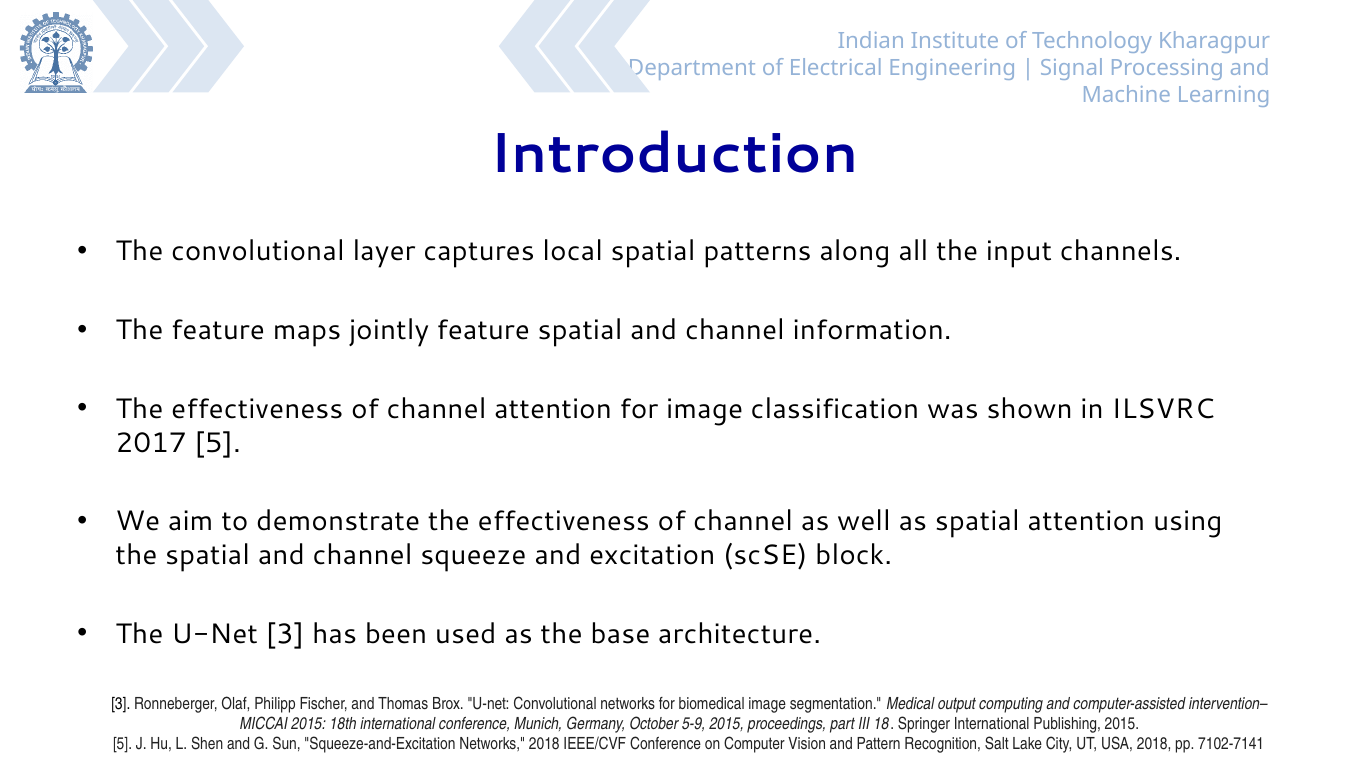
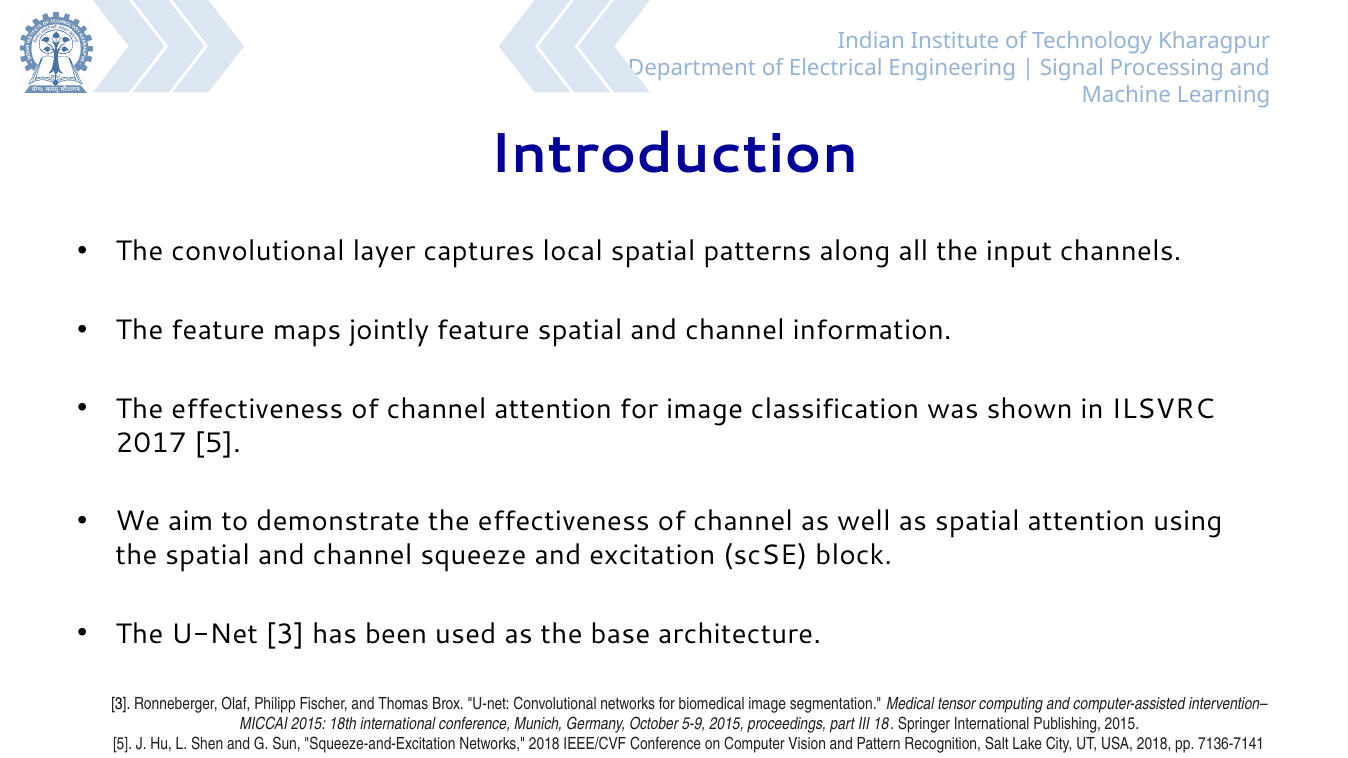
output: output -> tensor
7102-7141: 7102-7141 -> 7136-7141
